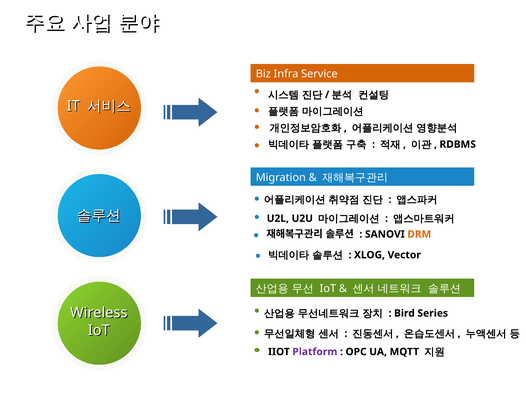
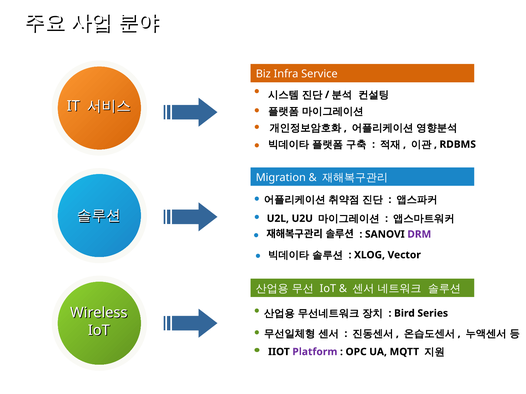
DRM colour: orange -> purple
